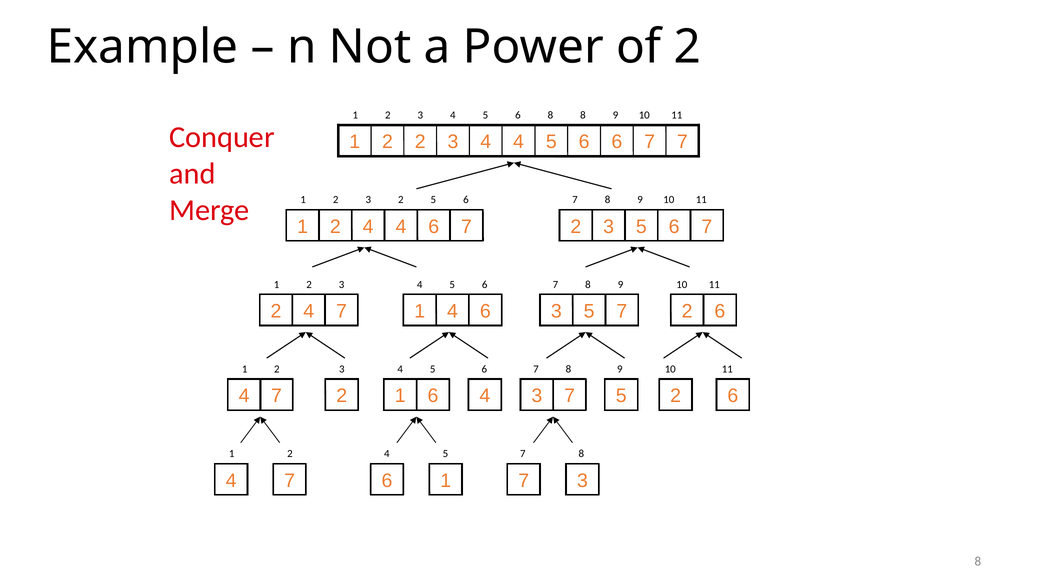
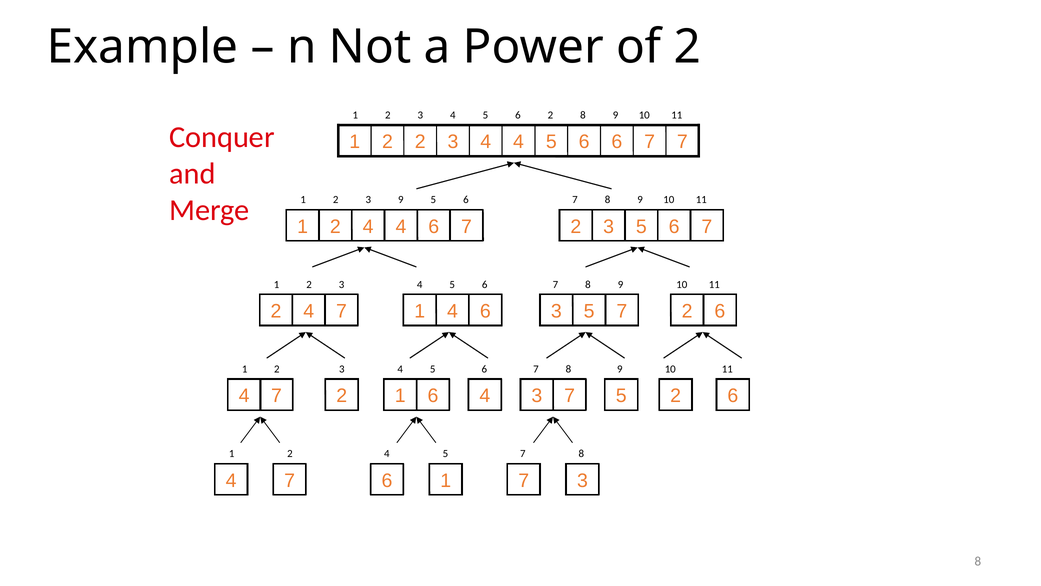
5 6 8: 8 -> 2
2 3 2: 2 -> 9
